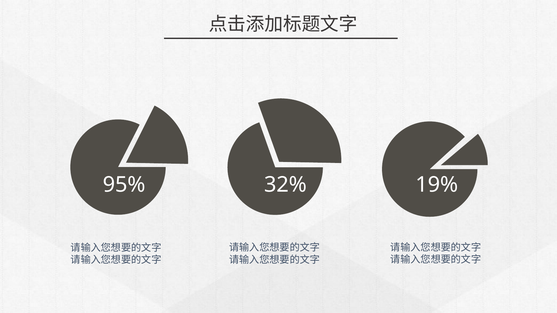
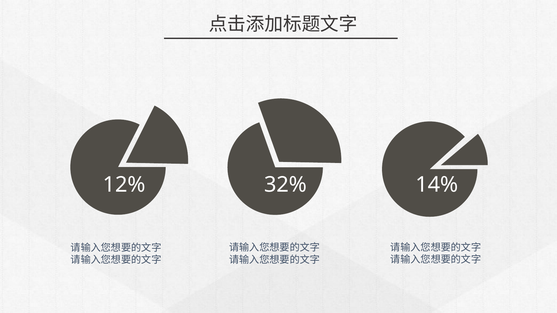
95%: 95% -> 12%
19%: 19% -> 14%
